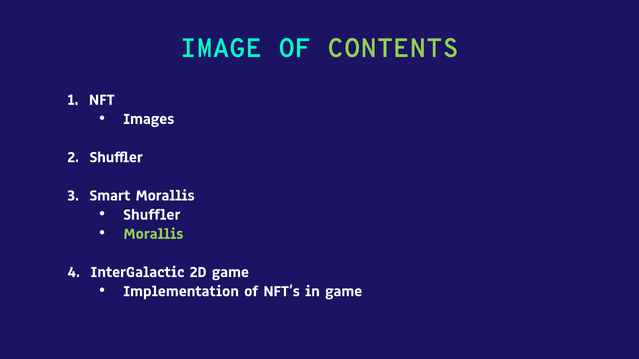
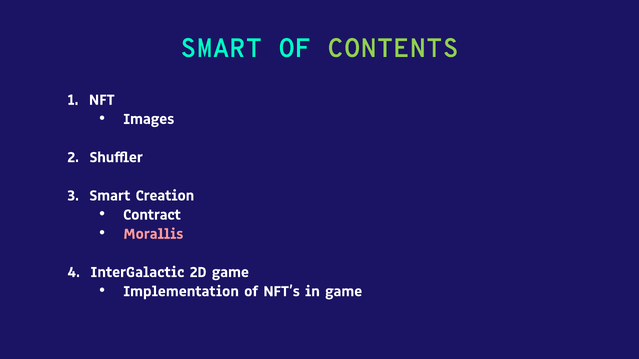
IMAGE at (221, 48): IMAGE -> SMART
Smart Morallis: Morallis -> Creation
Shuffler at (152, 215): Shuffler -> Contract
Morallis at (153, 234) colour: light green -> pink
